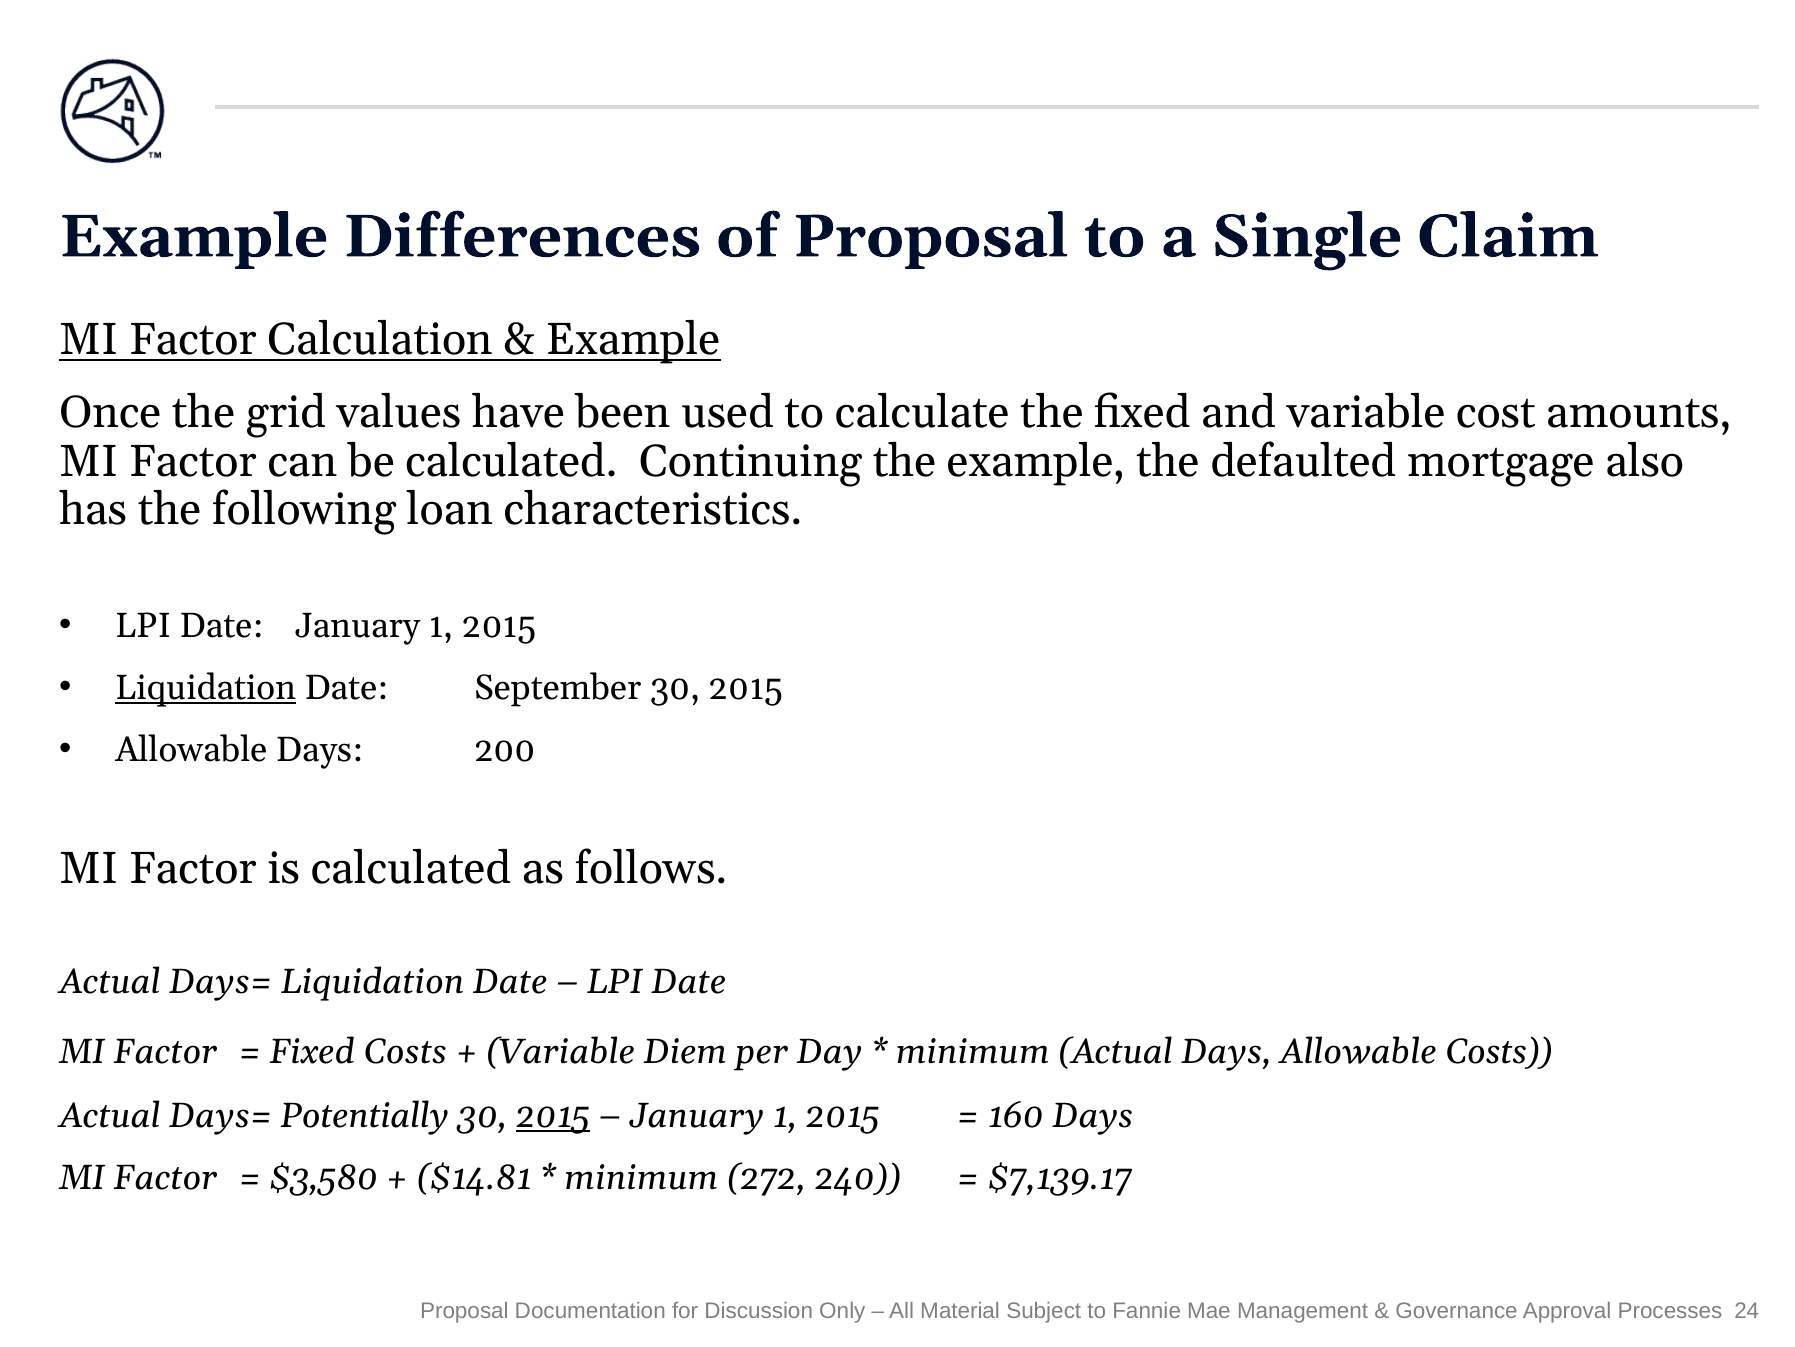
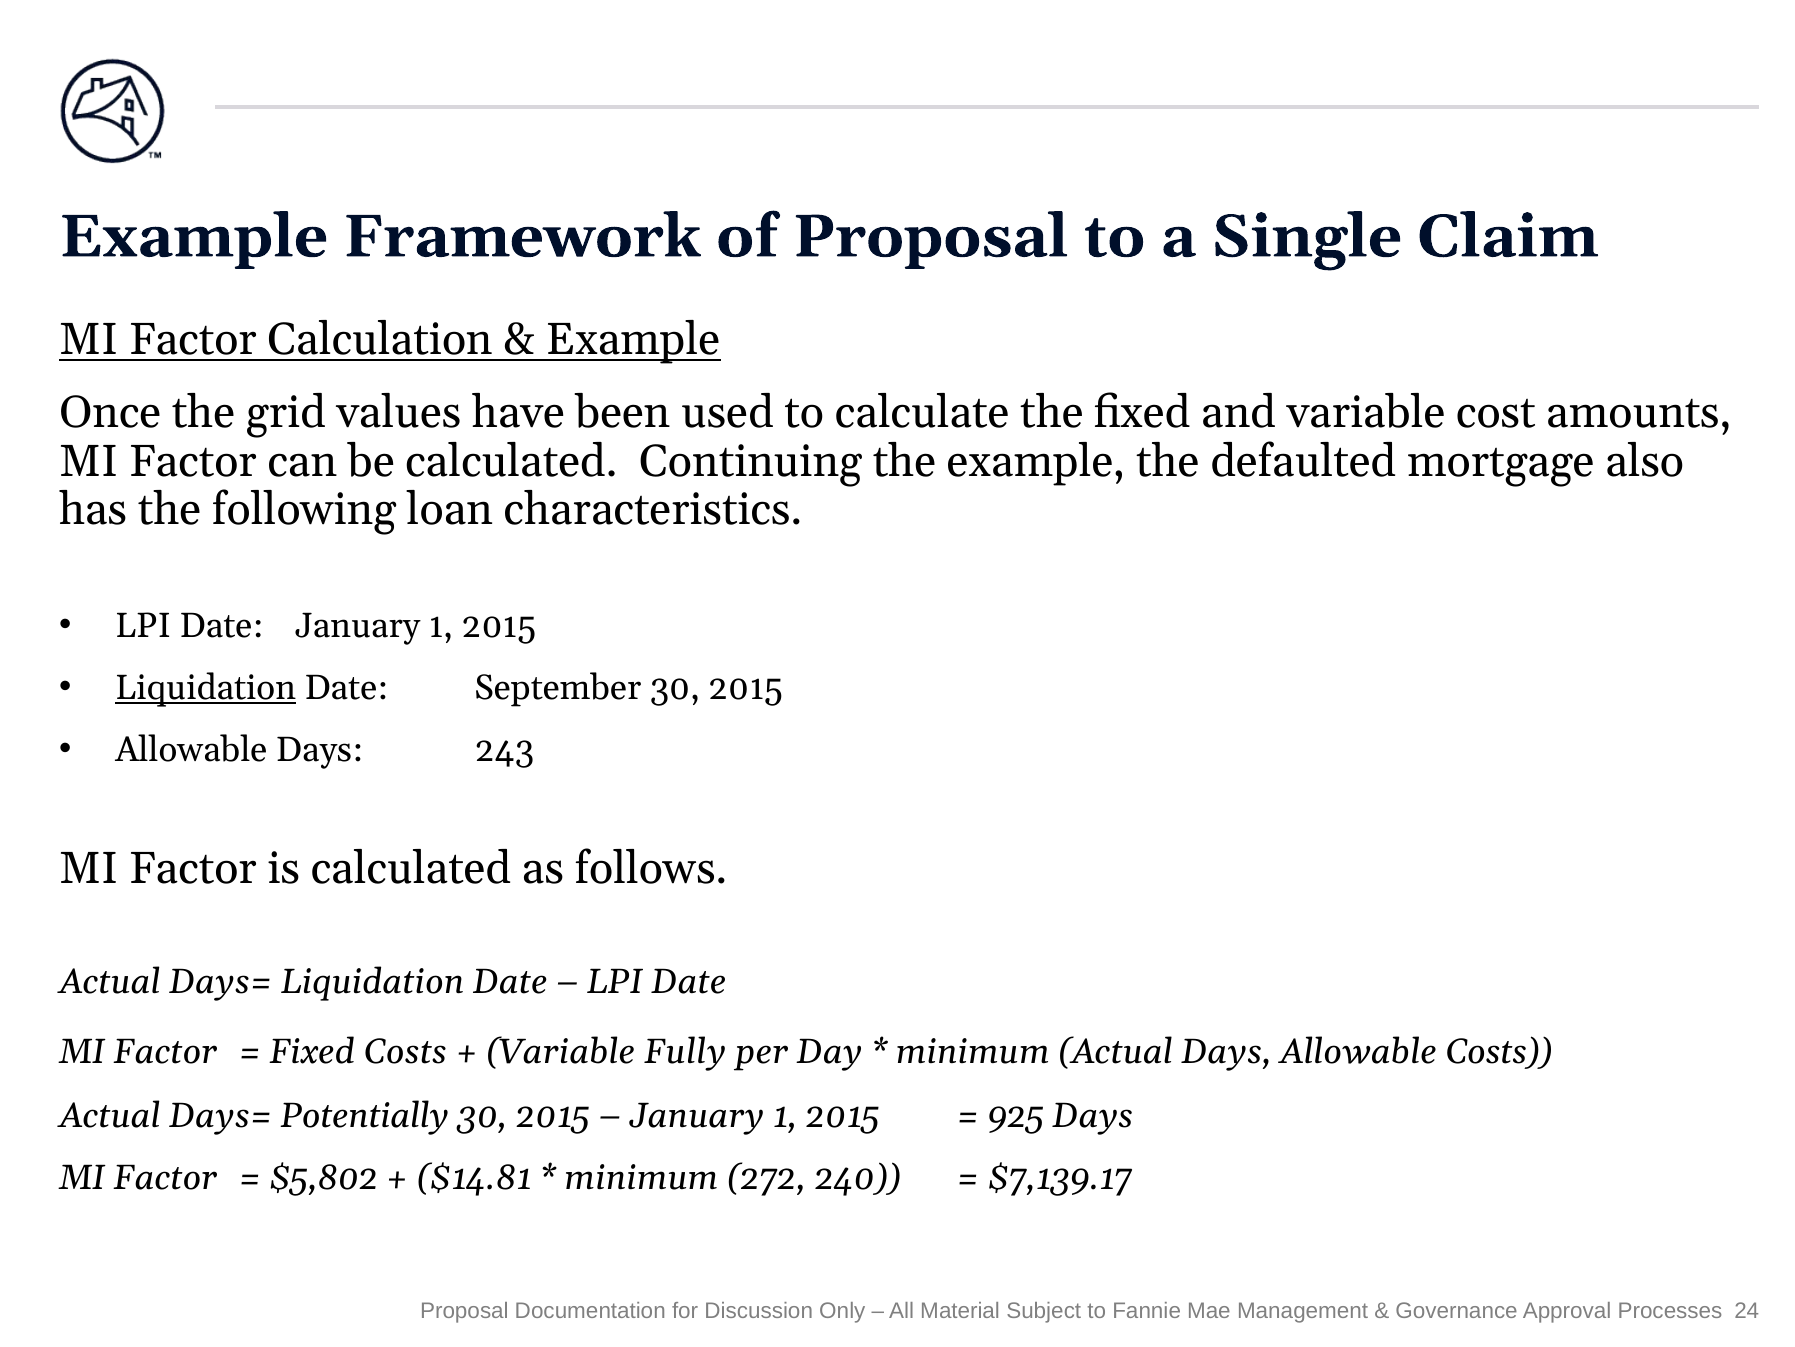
Differences: Differences -> Framework
200: 200 -> 243
Diem: Diem -> Fully
2015 at (553, 1116) underline: present -> none
160: 160 -> 925
$3,580: $3,580 -> $5,802
